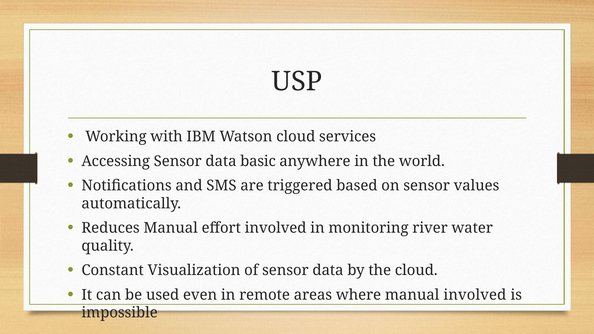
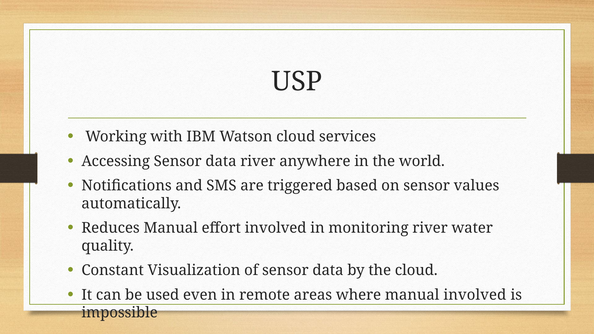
data basic: basic -> river
